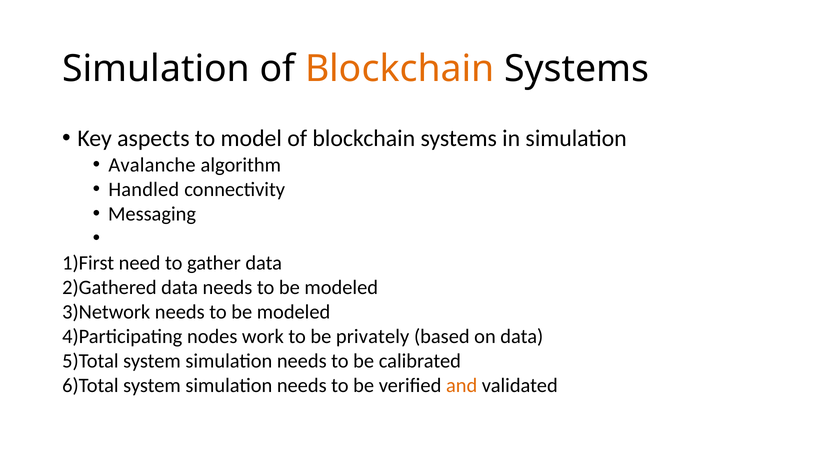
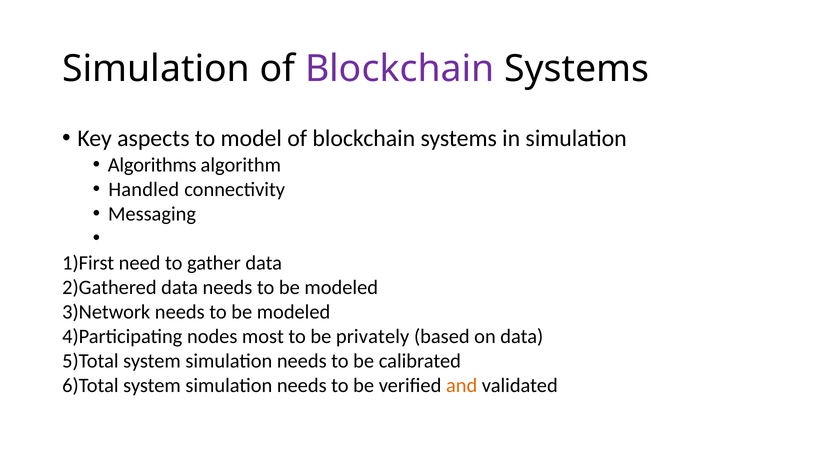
Blockchain at (400, 69) colour: orange -> purple
Avalanche: Avalanche -> Algorithms
work: work -> most
